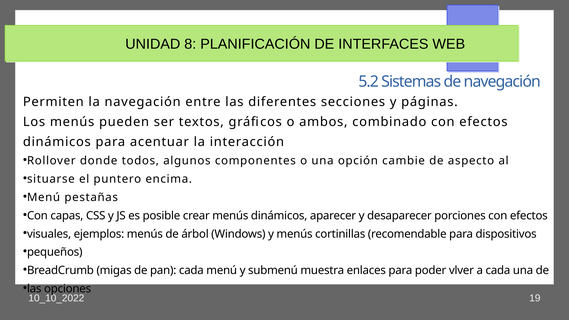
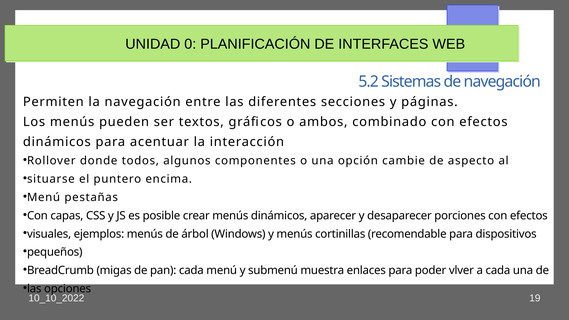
8: 8 -> 0
